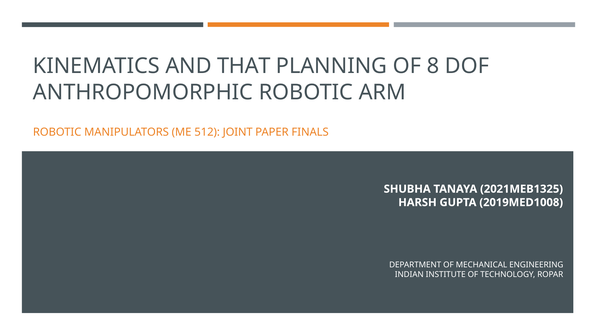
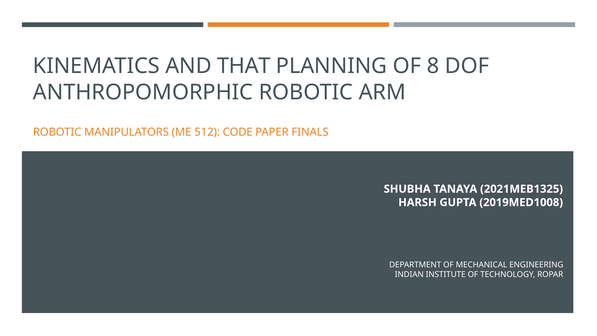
JOINT: JOINT -> CODE
